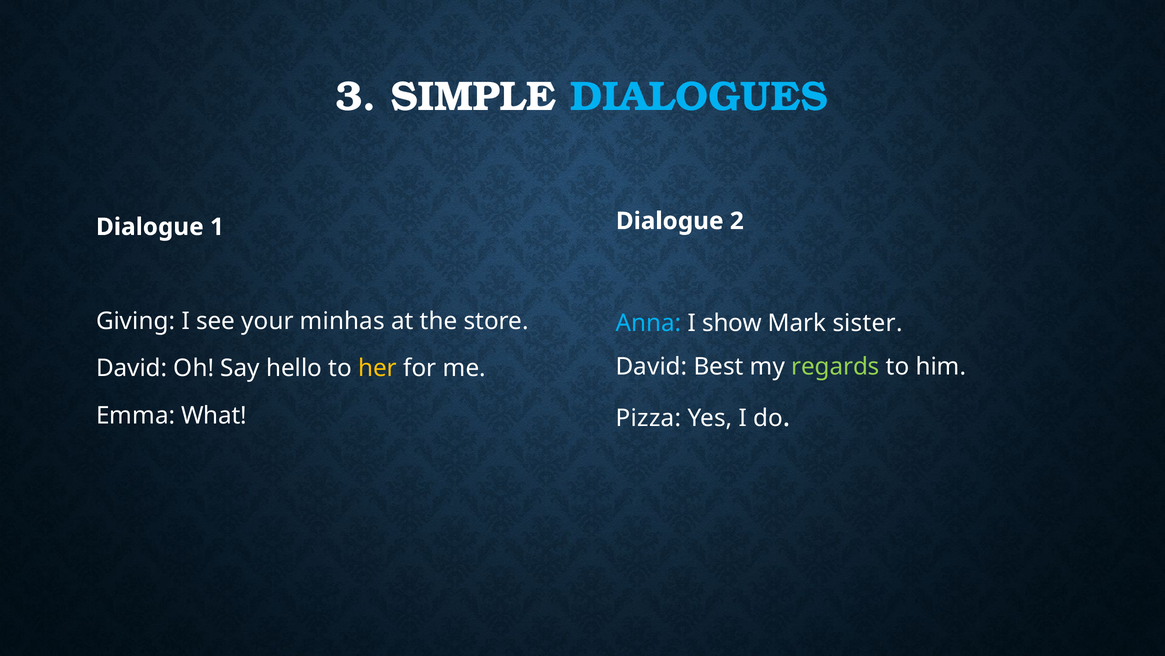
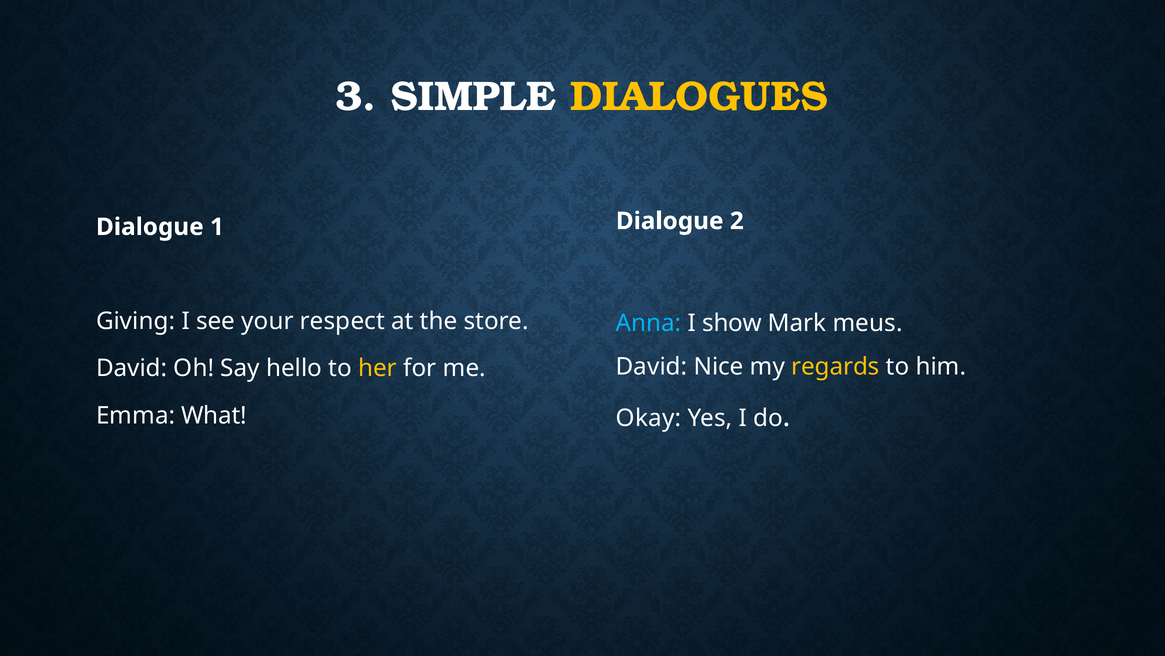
DIALOGUES colour: light blue -> yellow
minhas: minhas -> respect
sister: sister -> meus
Best: Best -> Nice
regards colour: light green -> yellow
Pizza: Pizza -> Okay
